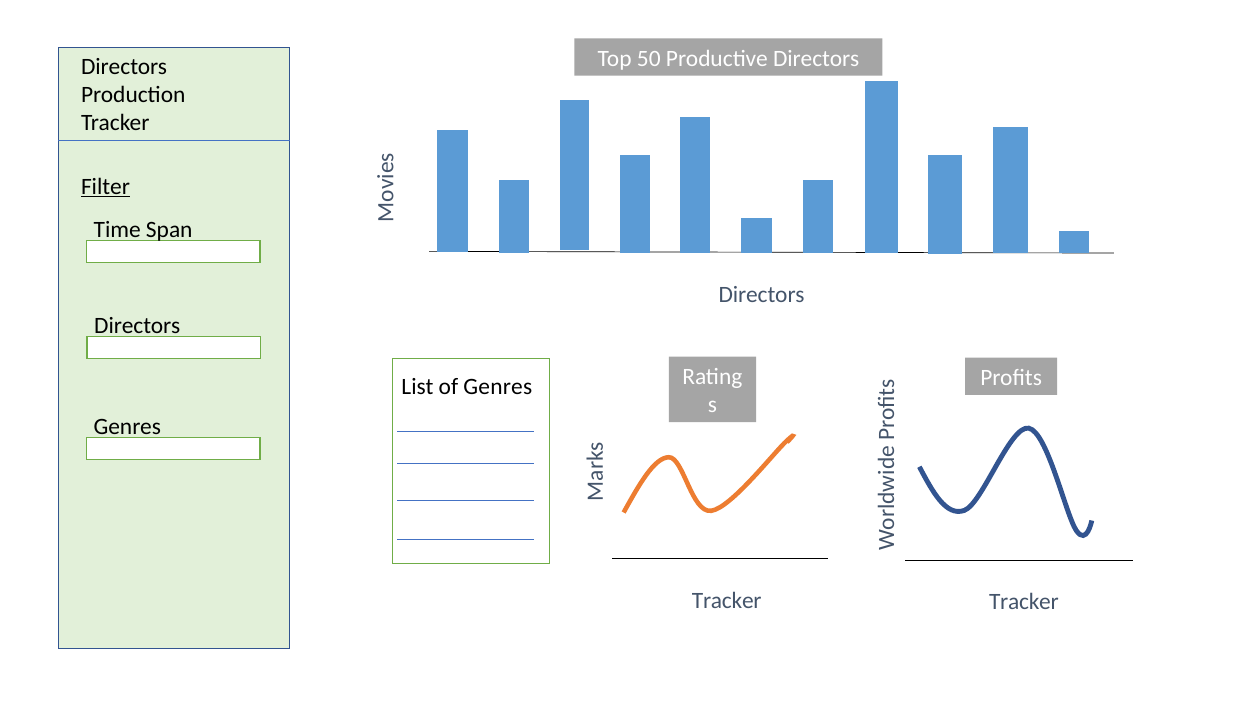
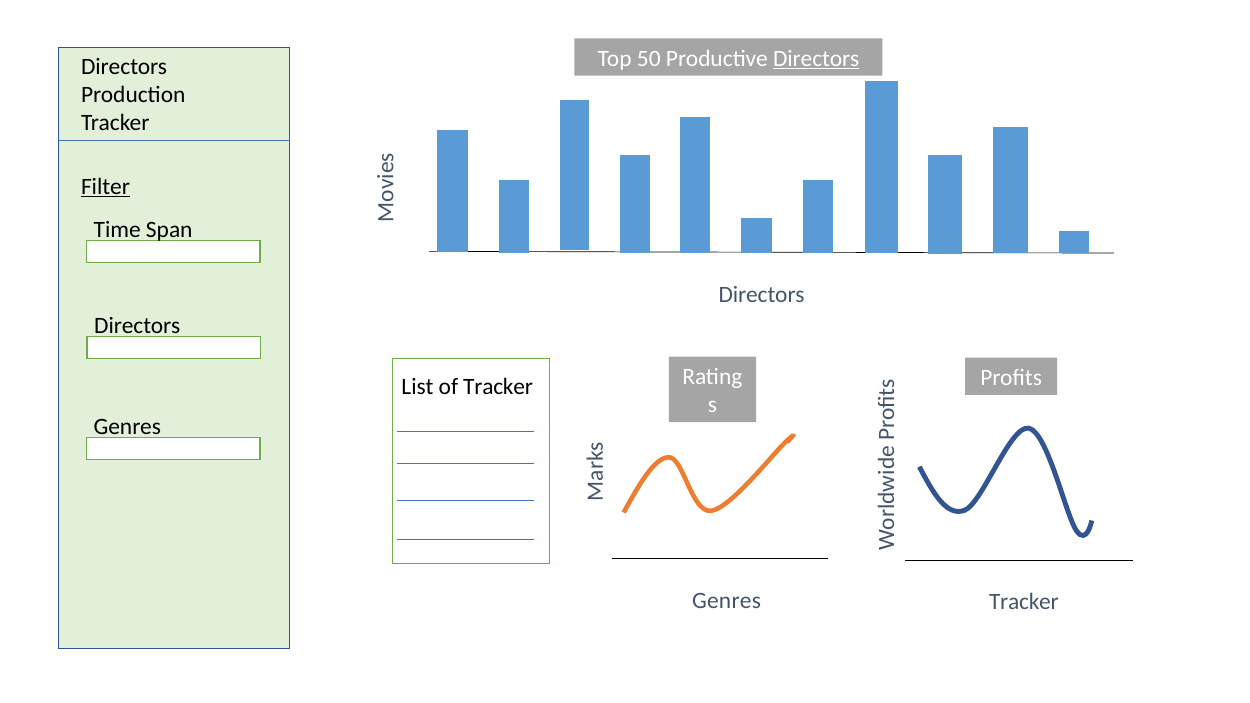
Directors at (816, 59) underline: none -> present
of Genres: Genres -> Tracker
Tracker at (727, 600): Tracker -> Genres
